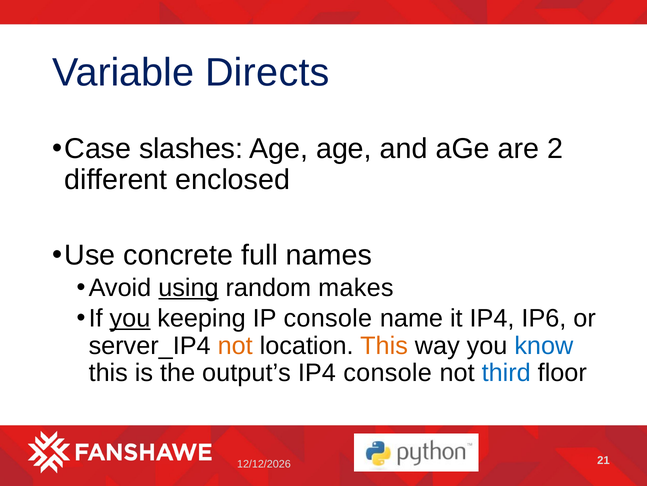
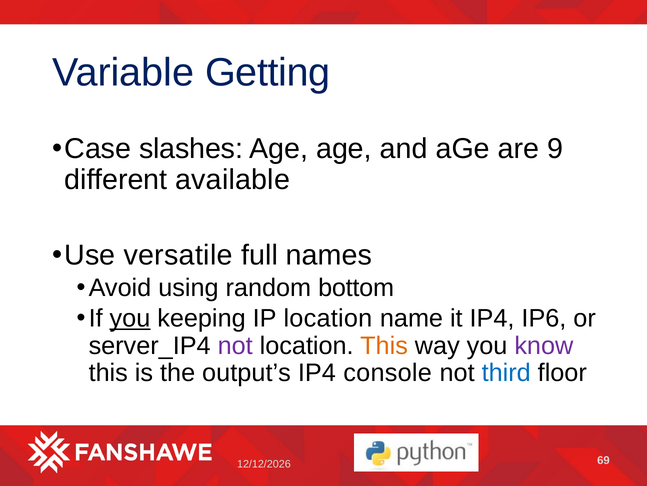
Directs: Directs -> Getting
2: 2 -> 9
enclosed: enclosed -> available
concrete: concrete -> versatile
using underline: present -> none
makes: makes -> bottom
IP console: console -> location
not at (235, 345) colour: orange -> purple
know colour: blue -> purple
21: 21 -> 69
